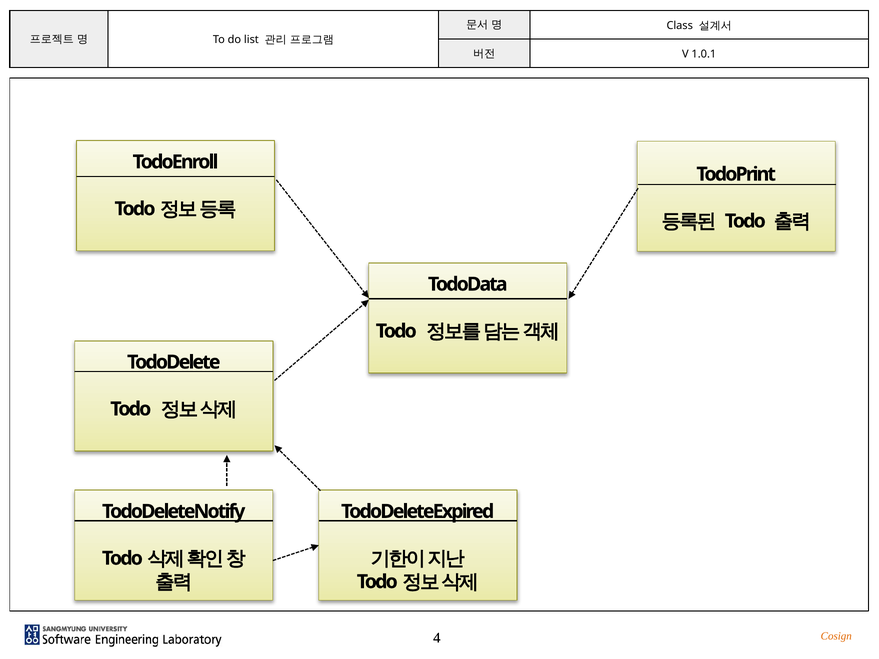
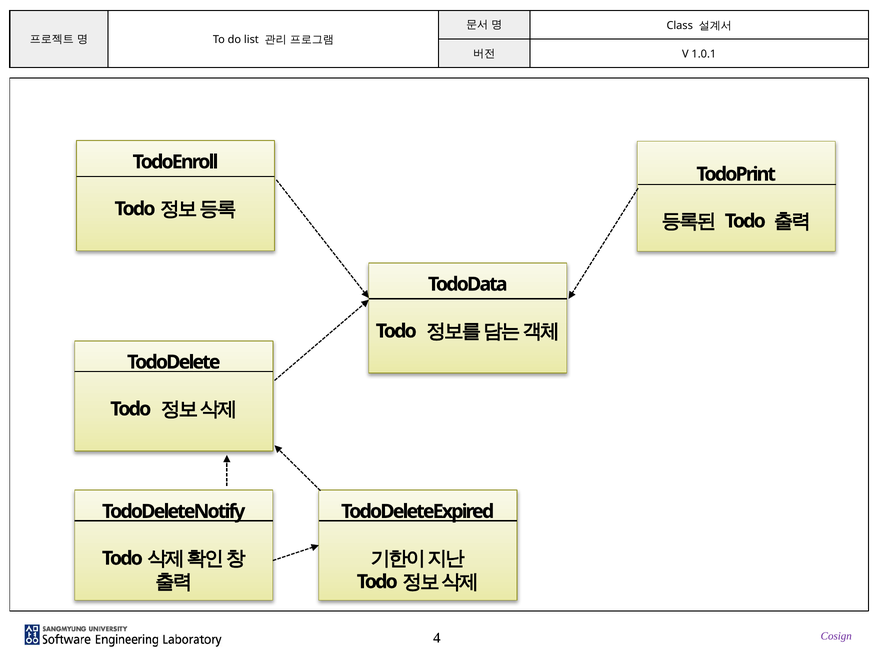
Cosign colour: orange -> purple
